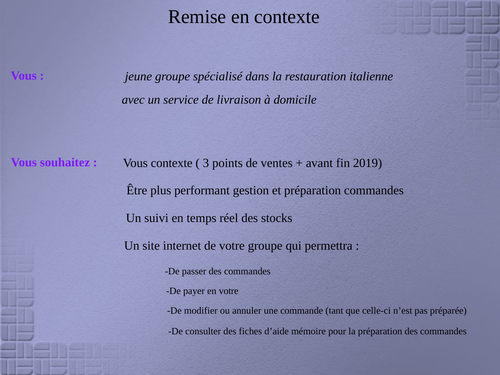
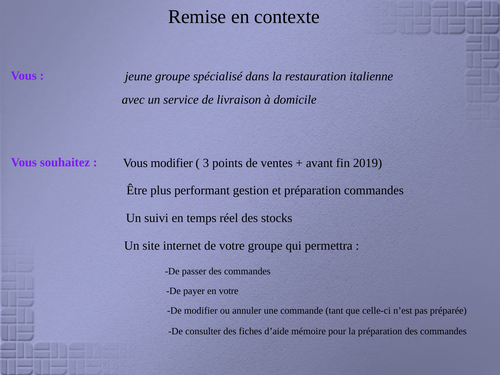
Vous contexte: contexte -> modifier
